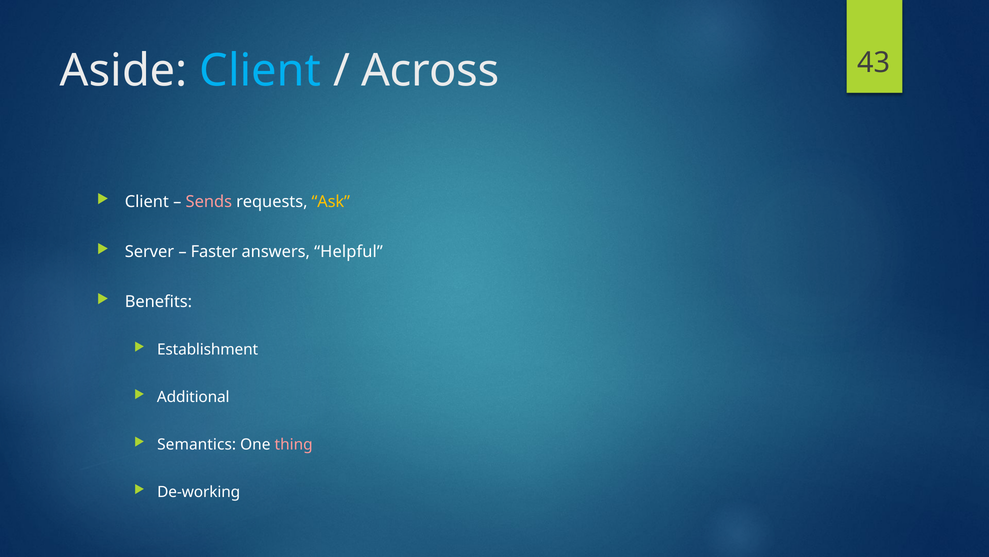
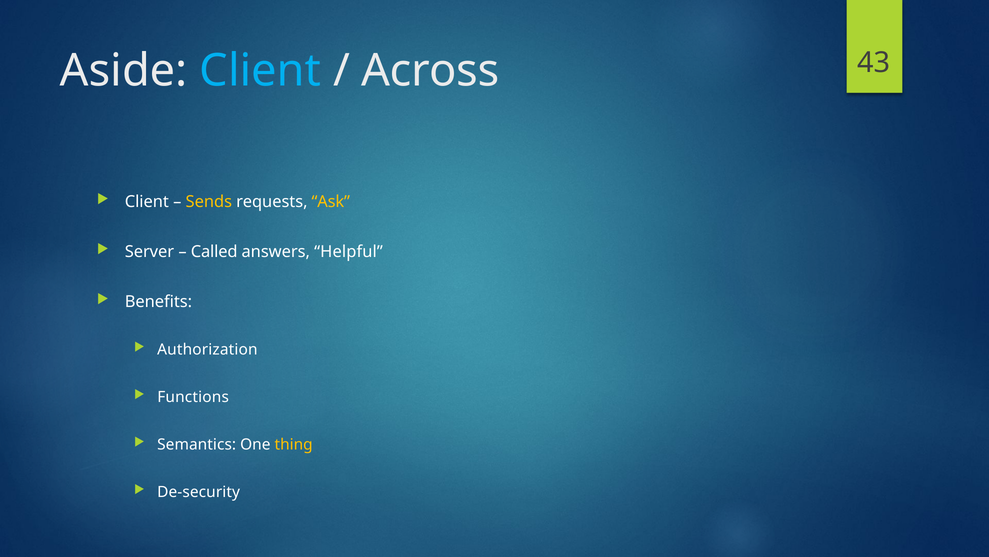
Sends colour: pink -> yellow
Faster: Faster -> Called
Establishment: Establishment -> Authorization
Additional: Additional -> Functions
thing colour: pink -> yellow
De-working: De-working -> De-security
